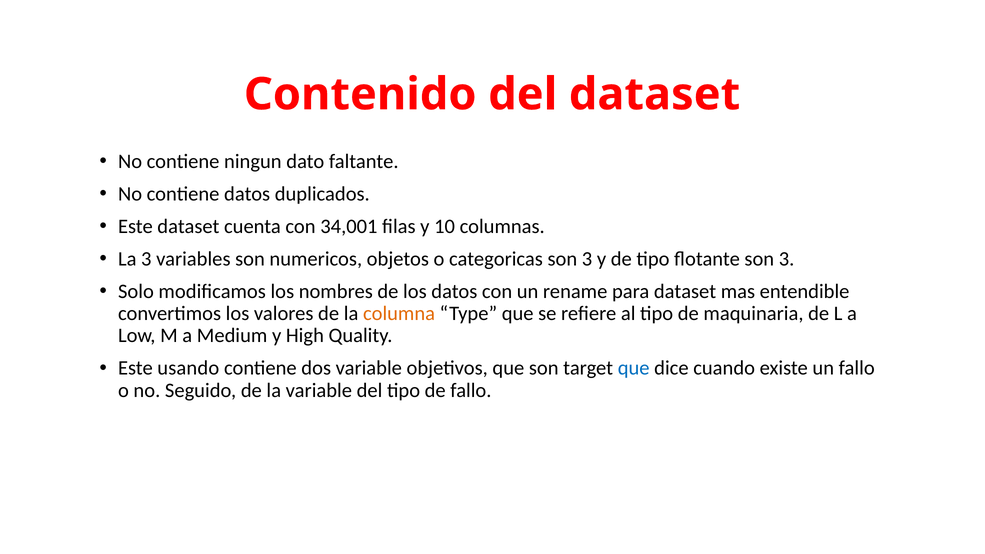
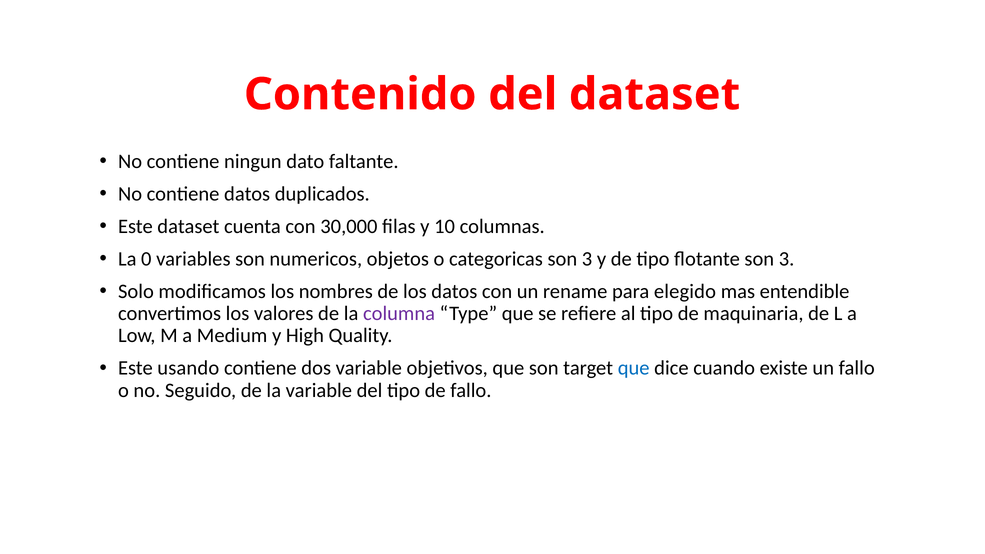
34,001: 34,001 -> 30,000
La 3: 3 -> 0
para dataset: dataset -> elegido
columna colour: orange -> purple
